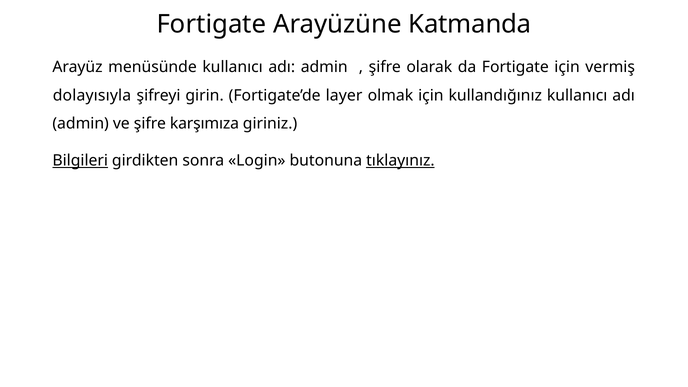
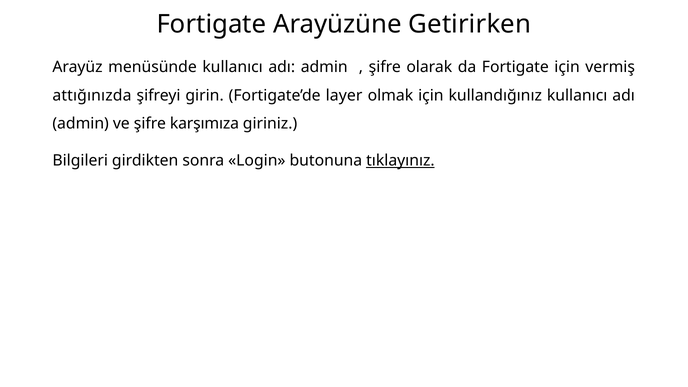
Katmanda: Katmanda -> Getirirken
dolayısıyla: dolayısıyla -> attığınızda
Bilgileri underline: present -> none
